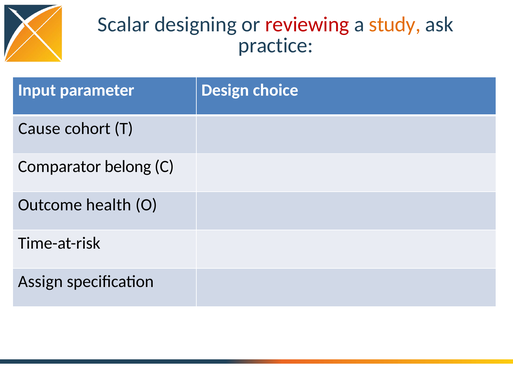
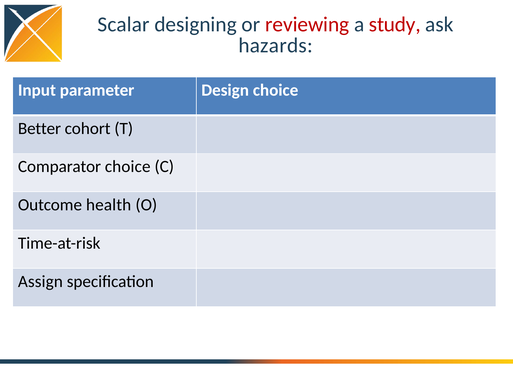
study colour: orange -> red
practice: practice -> hazards
Cause: Cause -> Better
Comparator belong: belong -> choice
